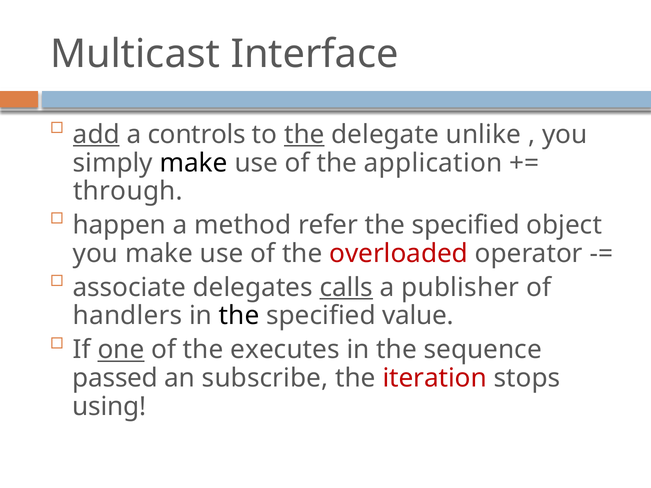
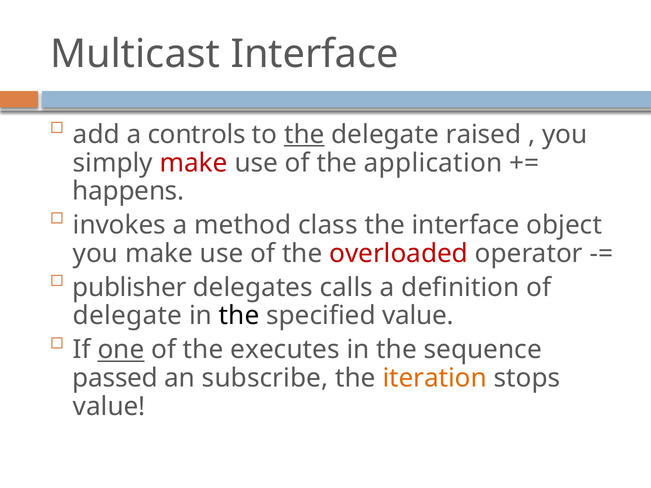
add underline: present -> none
unlike: unlike -> raised
make at (194, 163) colour: black -> red
through: through -> happens
happen: happen -> invokes
refer: refer -> class
specified at (466, 225): specified -> interface
associate: associate -> publisher
calls underline: present -> none
publisher: publisher -> definition
handlers at (127, 316): handlers -> delegate
iteration colour: red -> orange
using at (109, 407): using -> value
